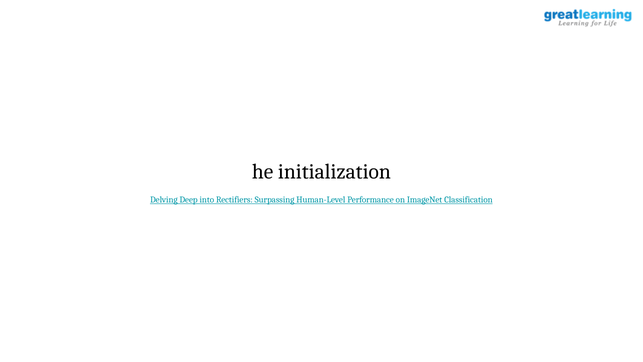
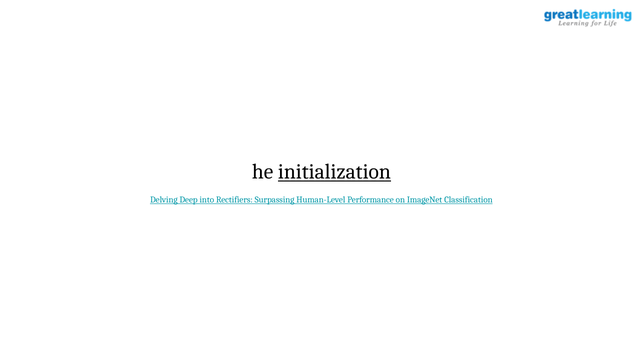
initialization underline: none -> present
